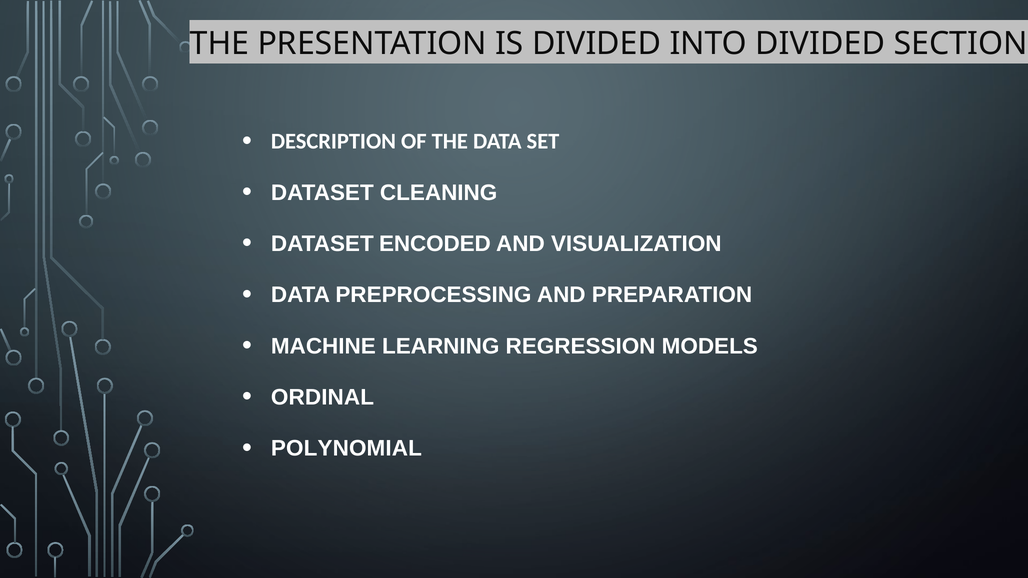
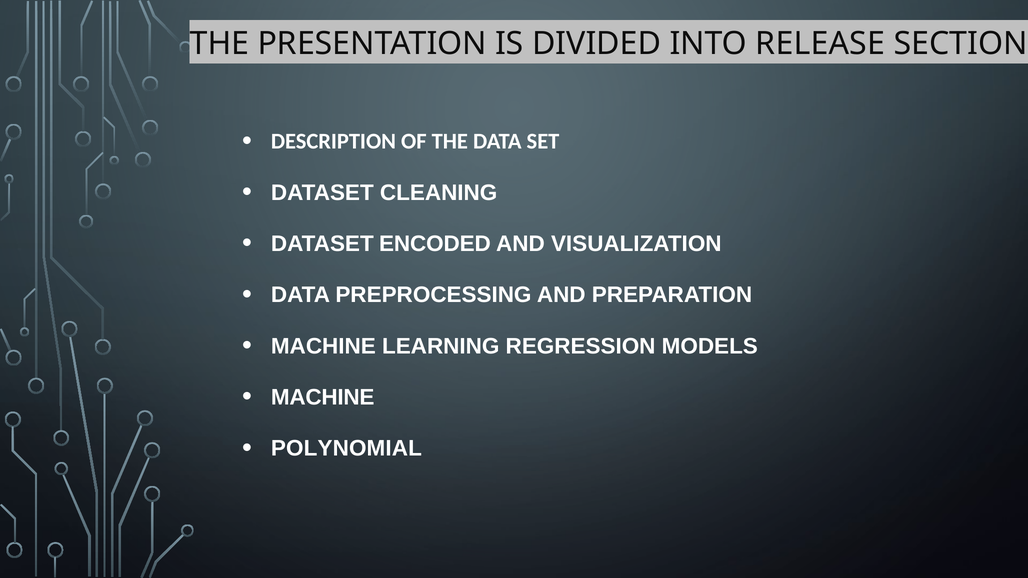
INTO DIVIDED: DIVIDED -> RELEASE
ORDINAL at (323, 398): ORDINAL -> MACHINE
